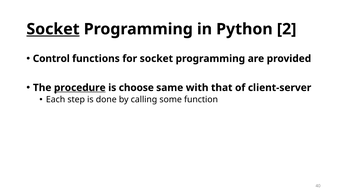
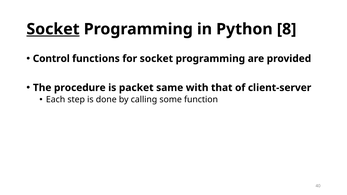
2: 2 -> 8
procedure underline: present -> none
choose: choose -> packet
